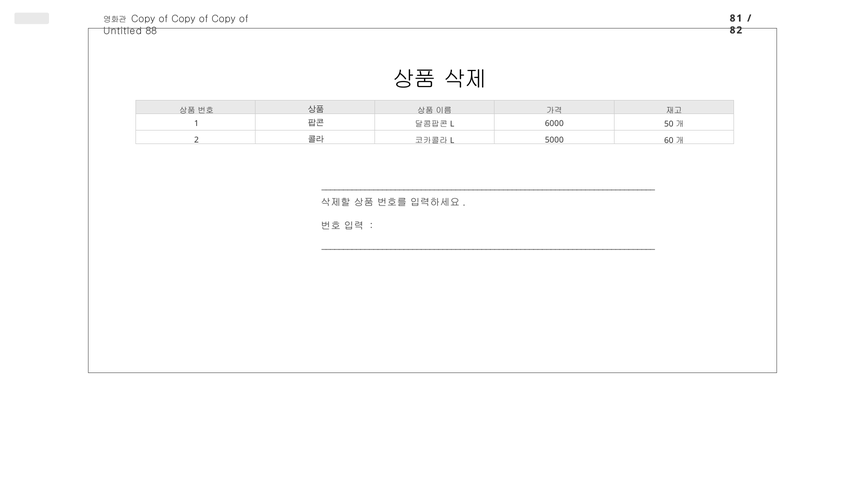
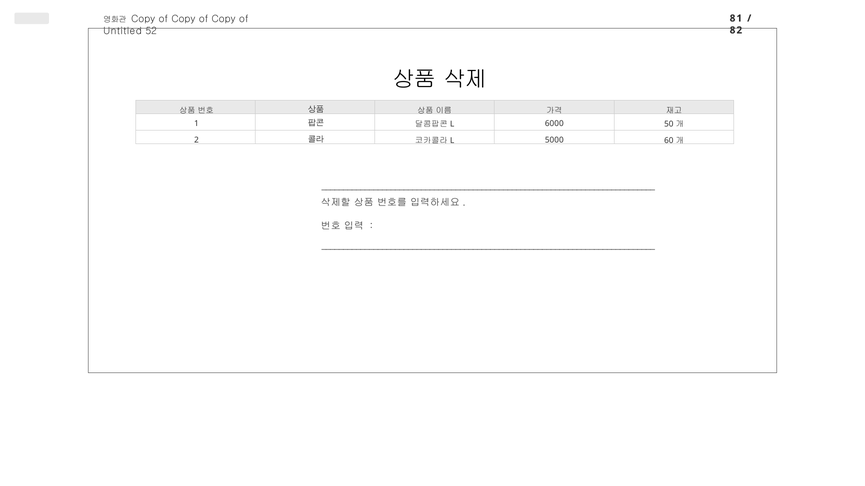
88: 88 -> 52
